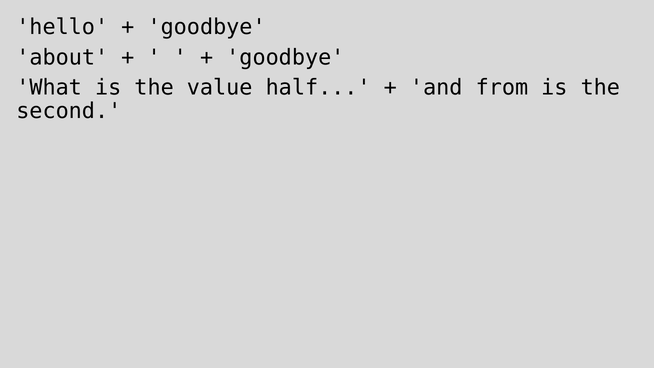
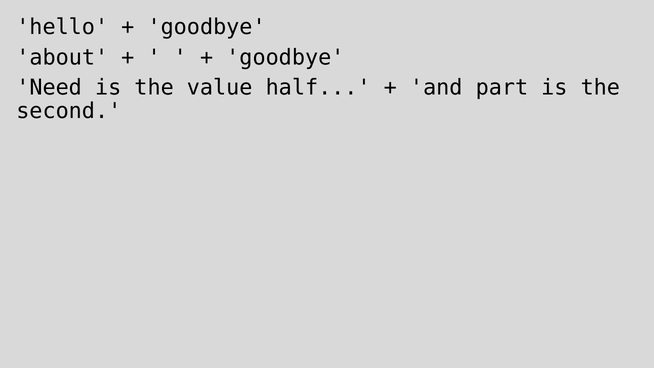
What: What -> Need
from: from -> part
